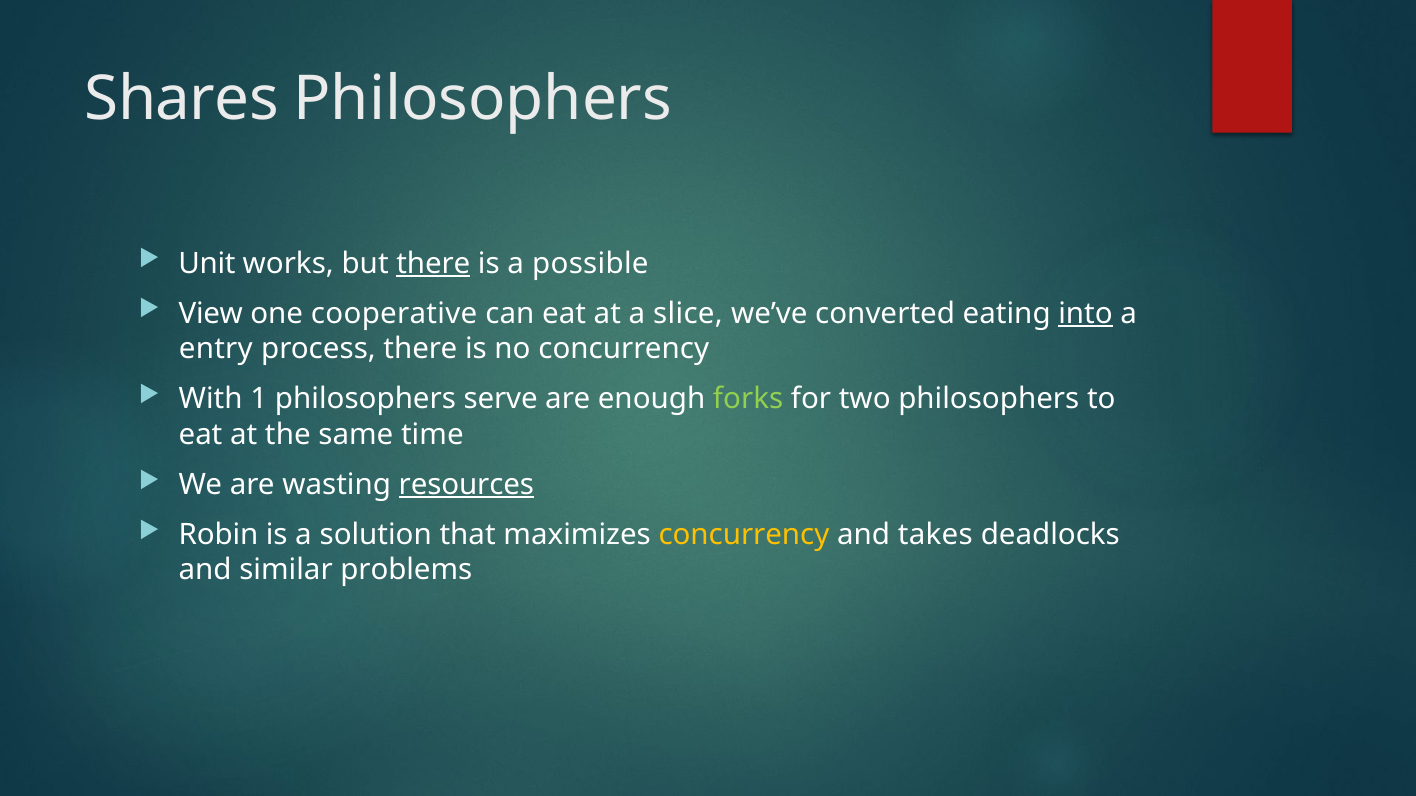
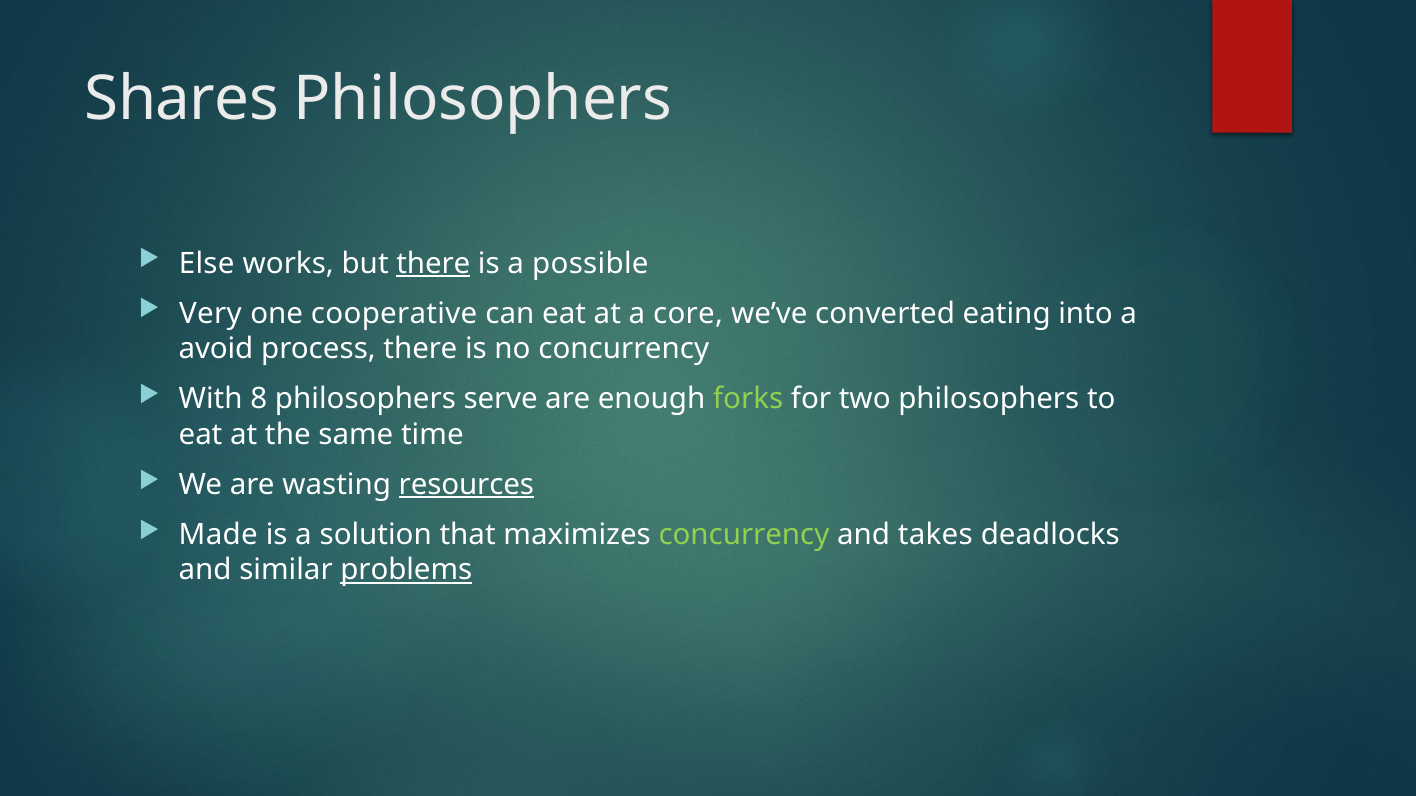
Unit: Unit -> Else
View: View -> Very
slice: slice -> core
into underline: present -> none
entry: entry -> avoid
1: 1 -> 8
Robin: Robin -> Made
concurrency at (744, 535) colour: yellow -> light green
problems underline: none -> present
